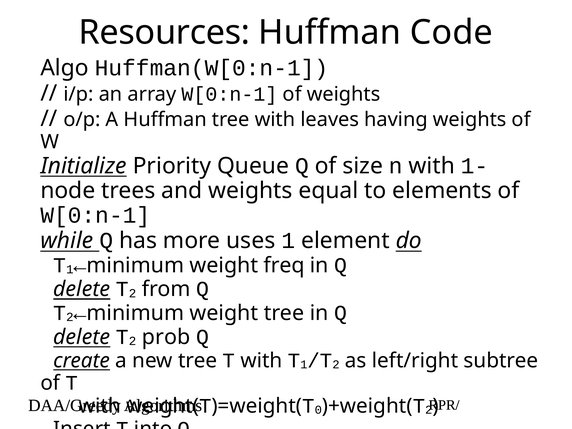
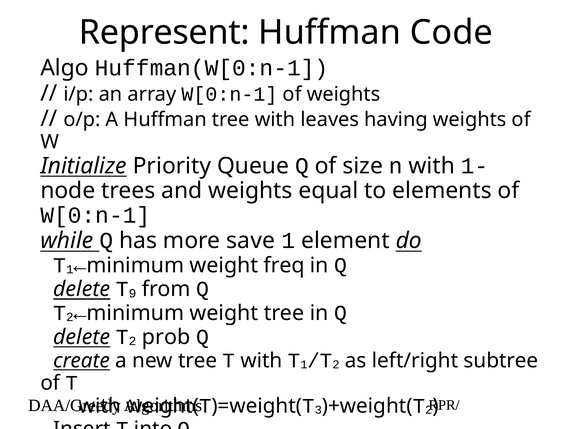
Resources: Resources -> Represent
uses: uses -> save
2 at (133, 293): 2 -> 9
0: 0 -> 3
